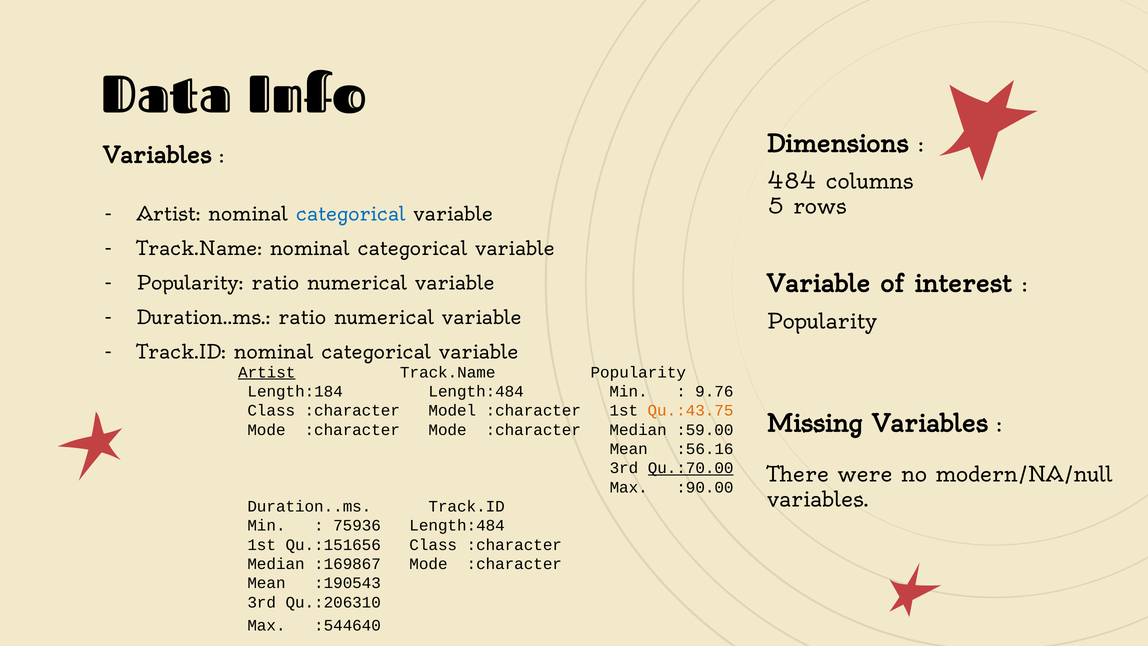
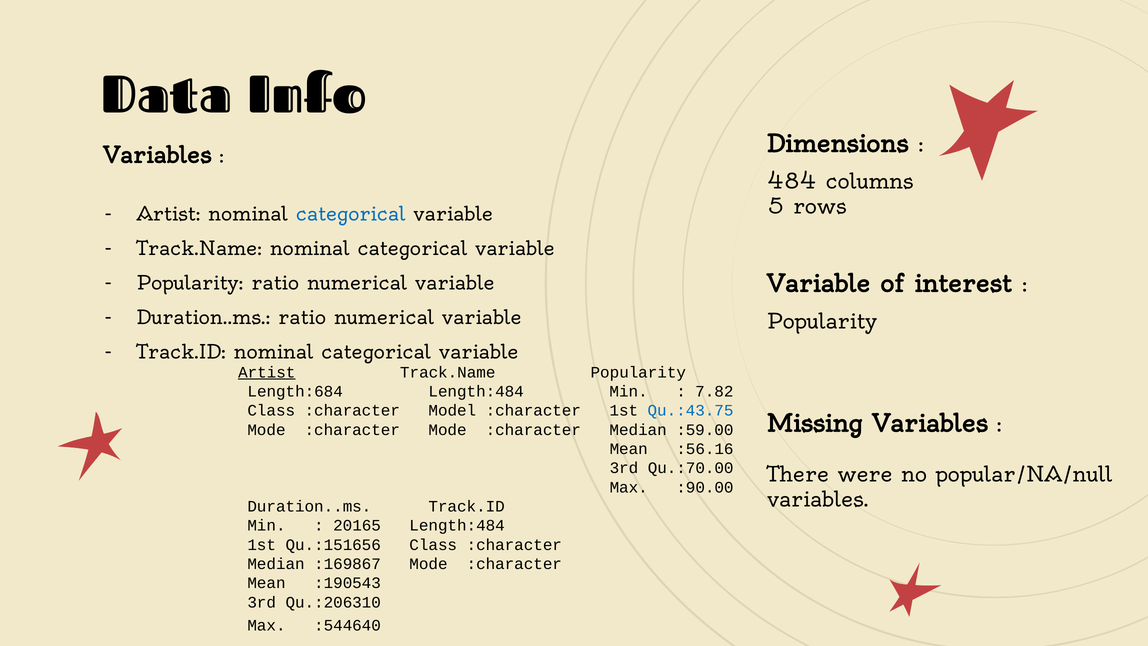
Length:184: Length:184 -> Length:684
9.76: 9.76 -> 7.82
Qu.:43.75 colour: orange -> blue
Qu.:70.00 underline: present -> none
modern/NA/null: modern/NA/null -> popular/NA/null
75936: 75936 -> 20165
